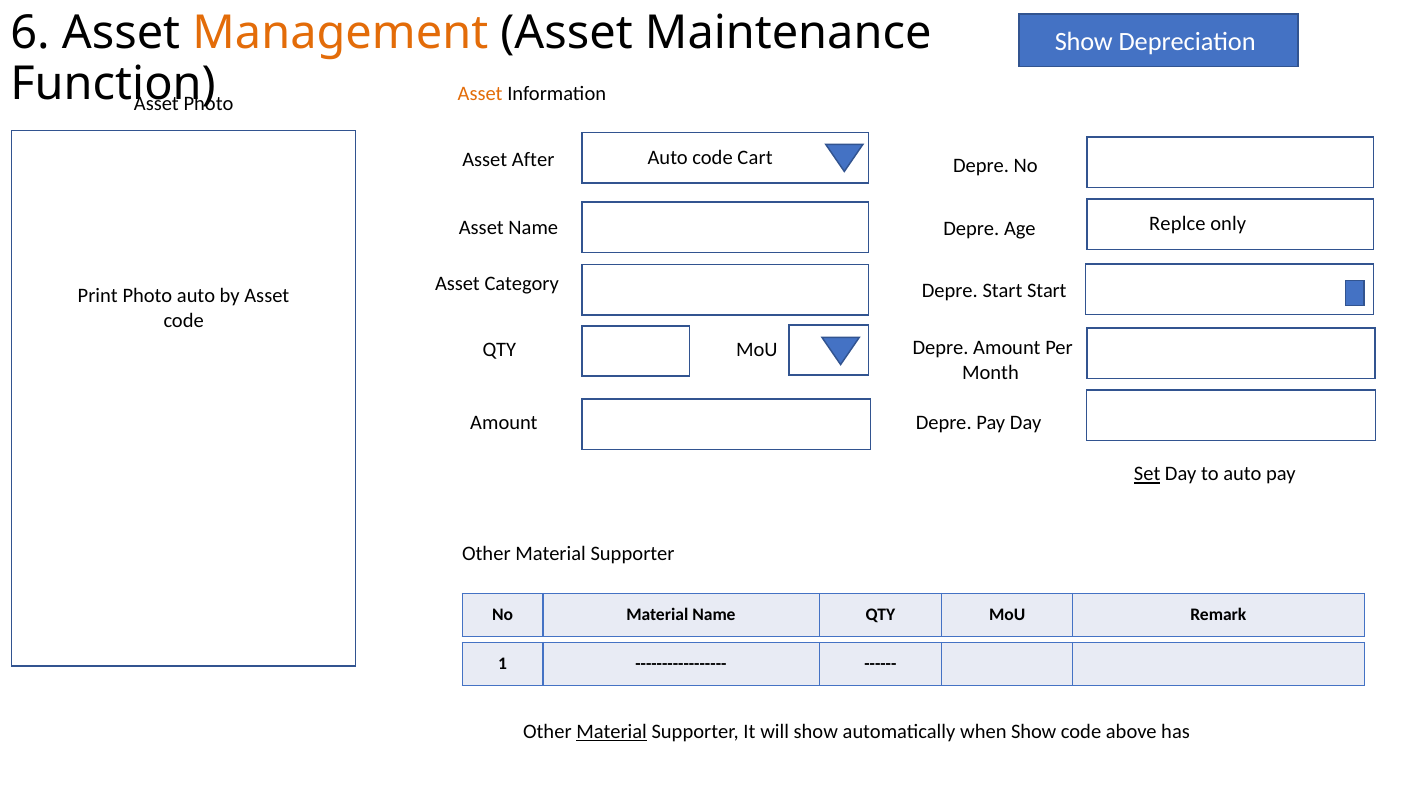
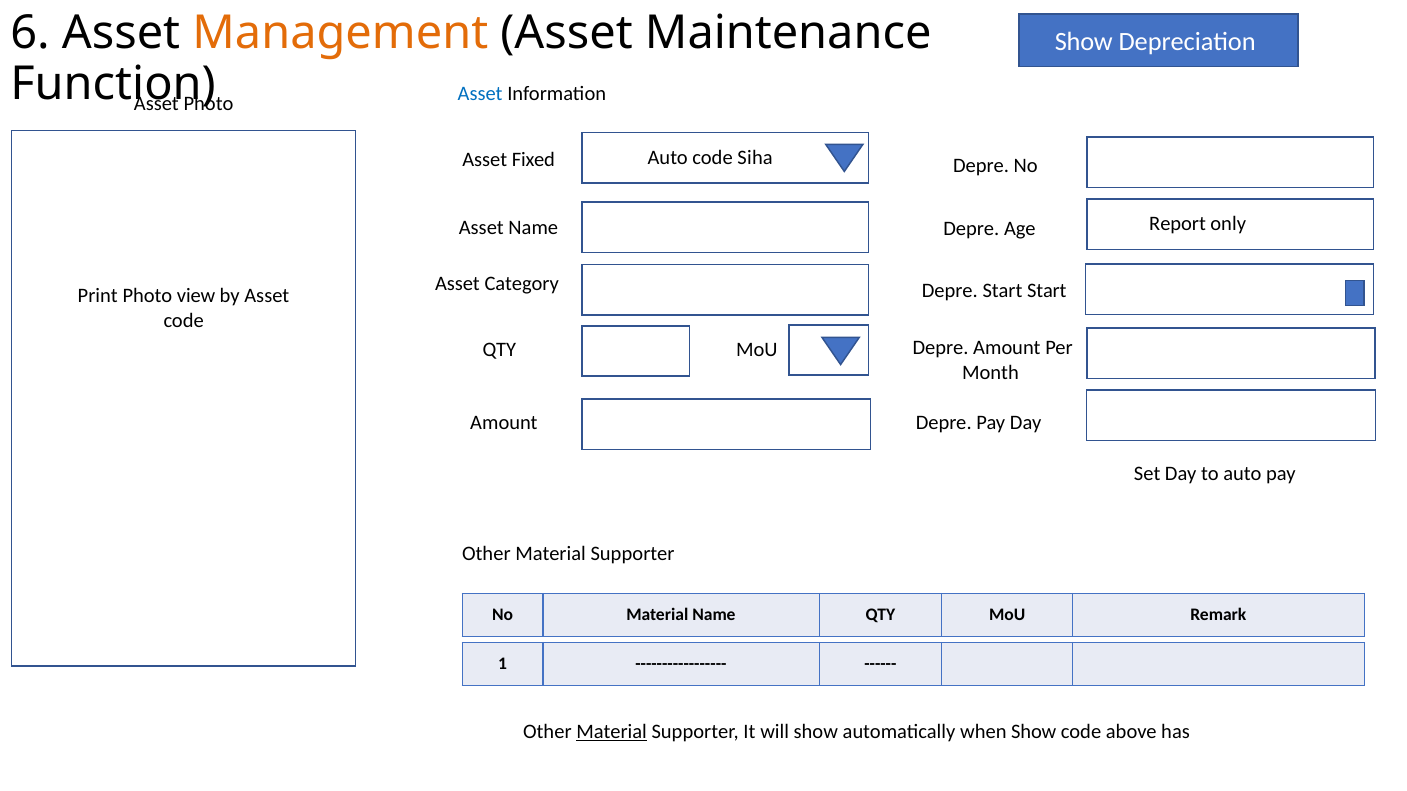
Asset at (480, 94) colour: orange -> blue
After: After -> Fixed
Cart: Cart -> Siha
Replce: Replce -> Report
Photo auto: auto -> view
Set underline: present -> none
